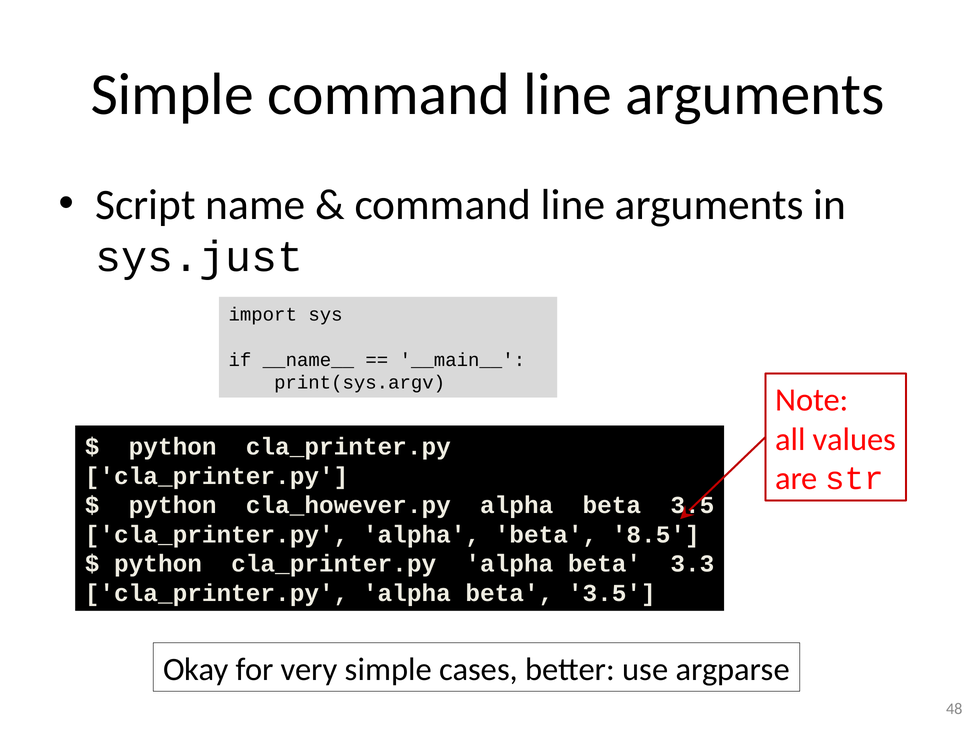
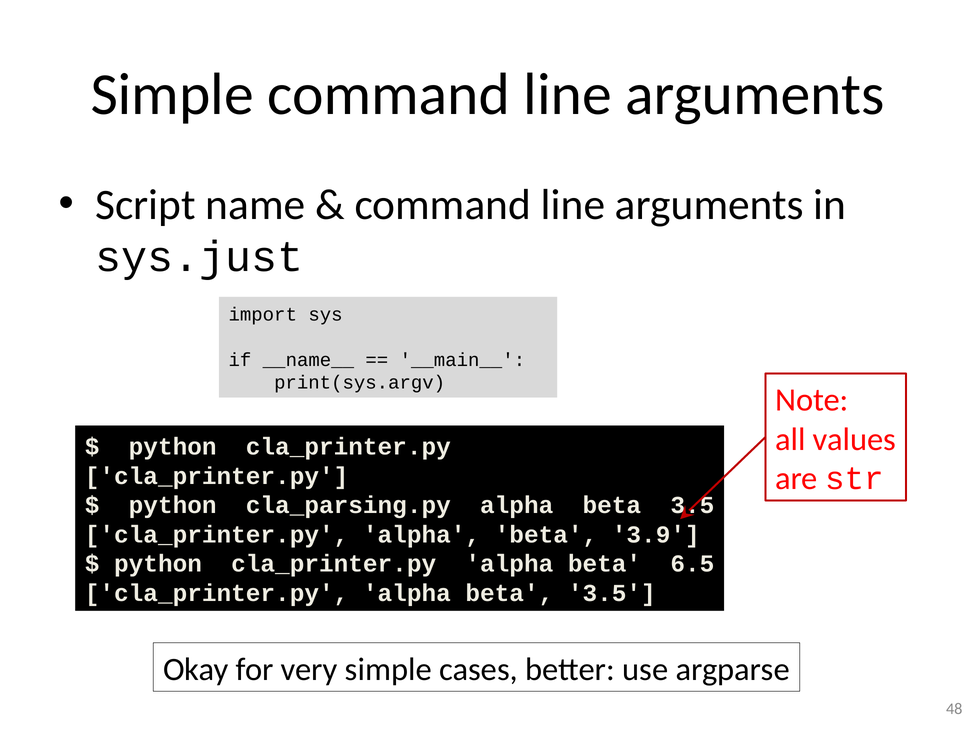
cla_however.py: cla_however.py -> cla_parsing.py
8.5: 8.5 -> 3.9
3.3: 3.3 -> 6.5
